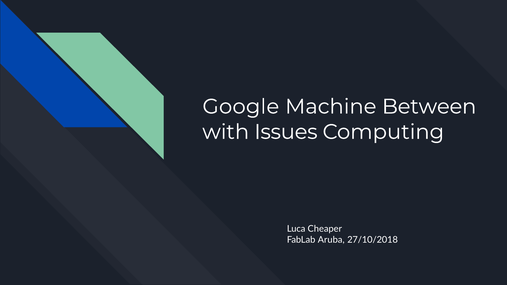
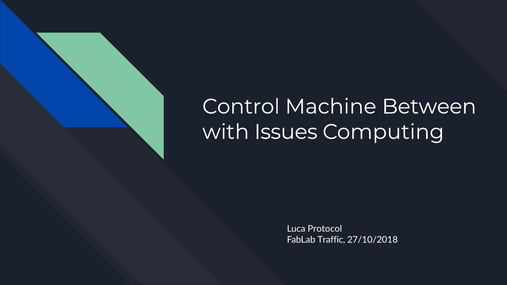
Google: Google -> Control
Cheaper: Cheaper -> Protocol
Aruba: Aruba -> Traffic
